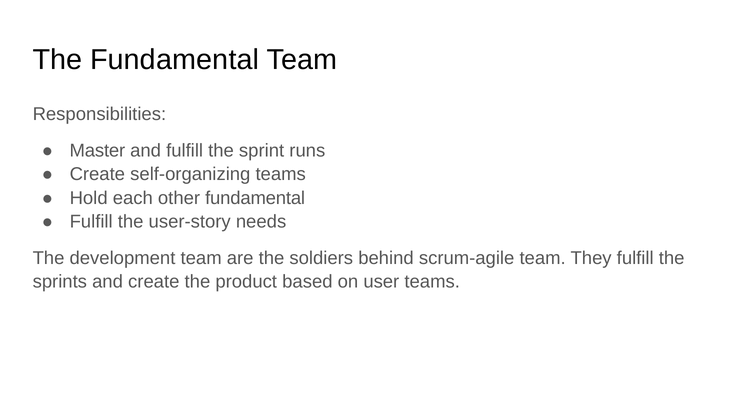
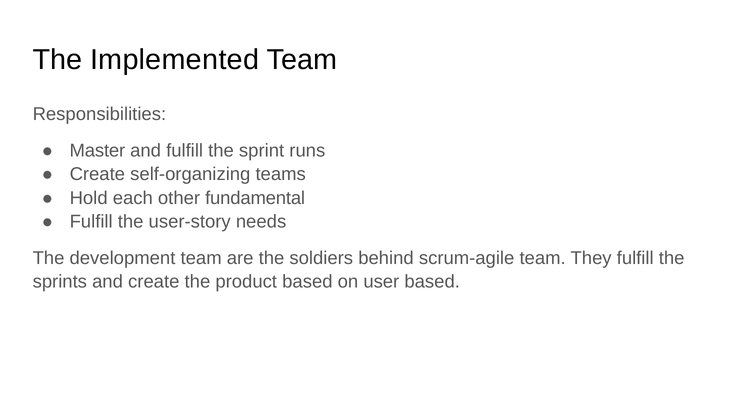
The Fundamental: Fundamental -> Implemented
user teams: teams -> based
